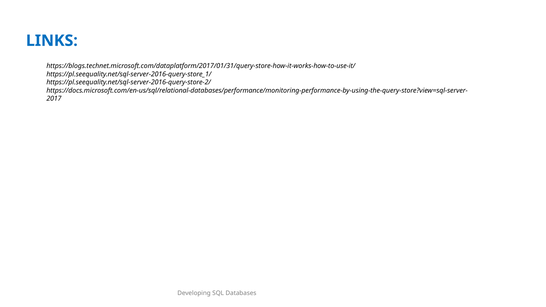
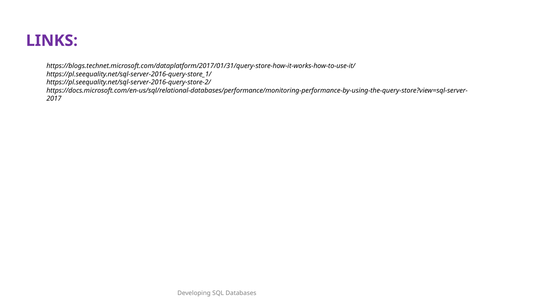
LINKS colour: blue -> purple
